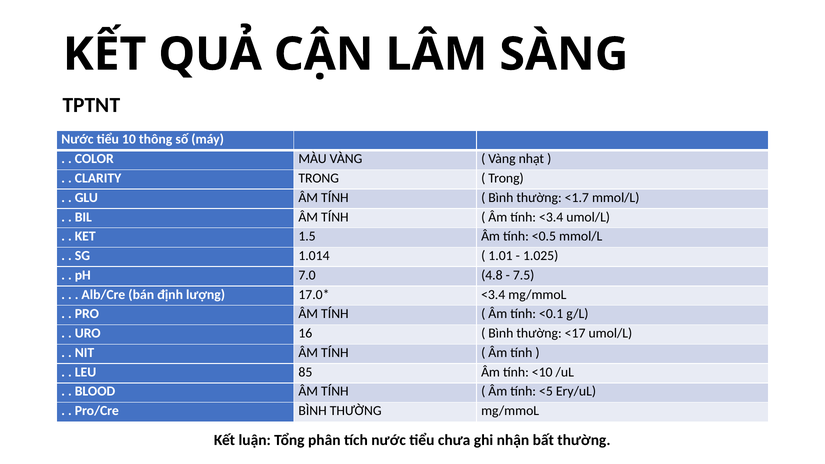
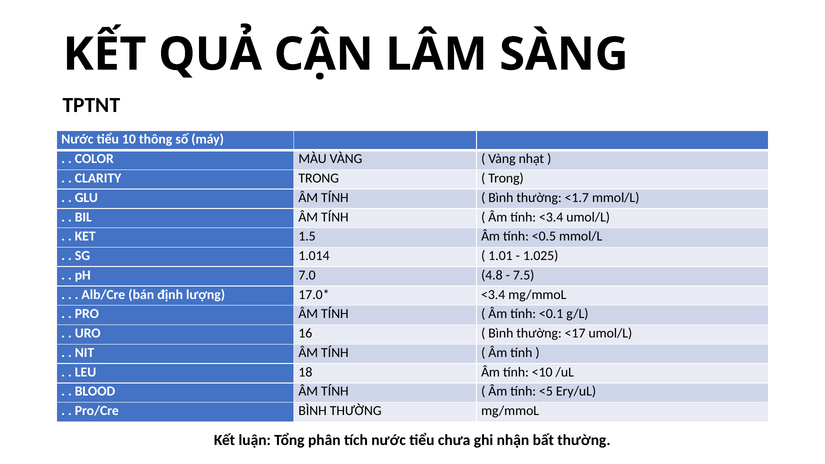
85: 85 -> 18
